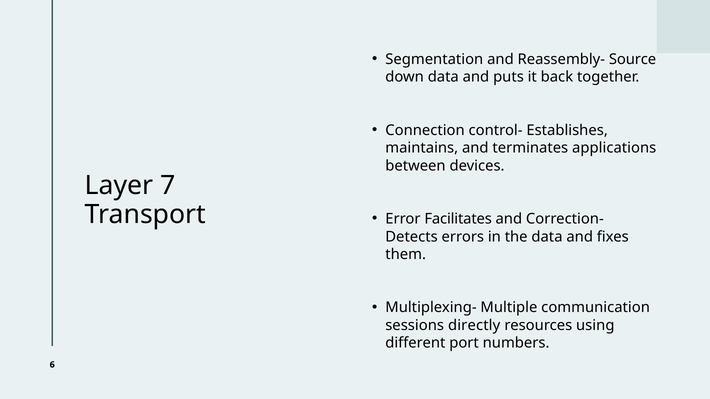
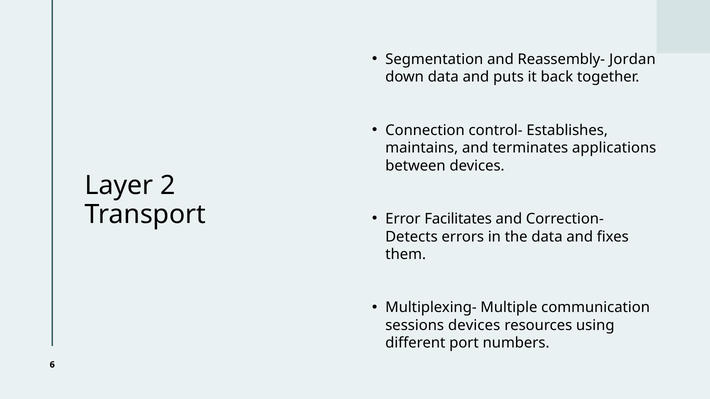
Source: Source -> Jordan
7: 7 -> 2
sessions directly: directly -> devices
